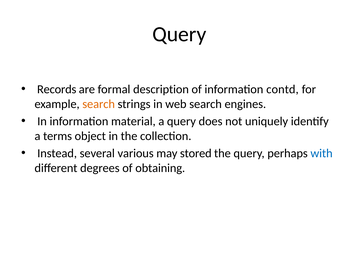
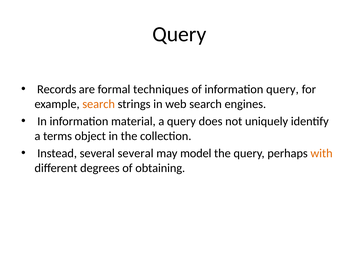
description: description -> techniques
information contd: contd -> query
several various: various -> several
stored: stored -> model
with colour: blue -> orange
